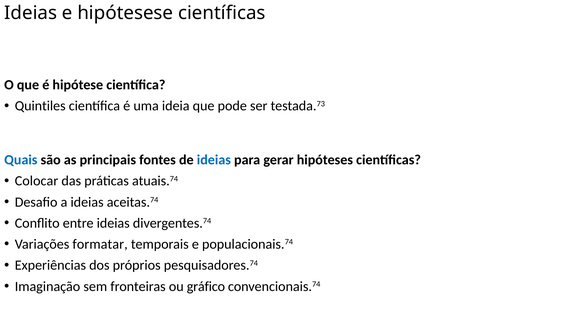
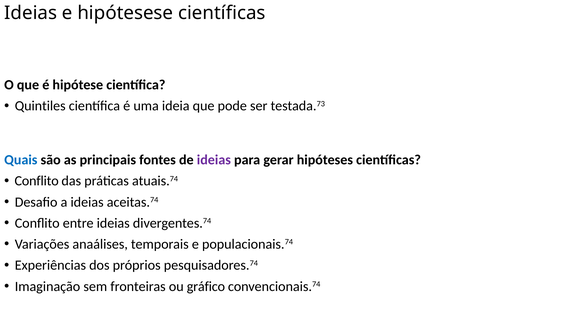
ideias at (214, 160) colour: blue -> purple
Colocar at (37, 181): Colocar -> Conflito
formatar: formatar -> anaálises
